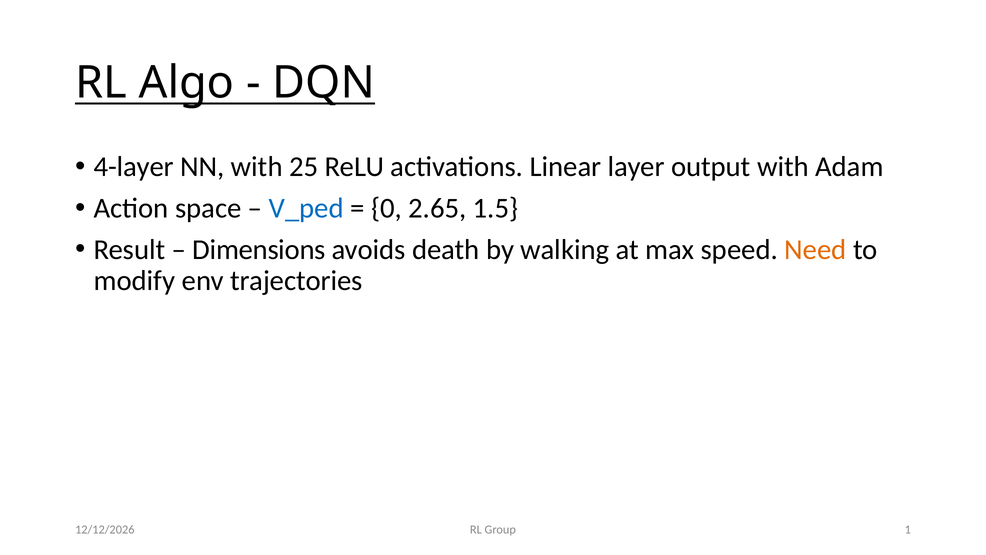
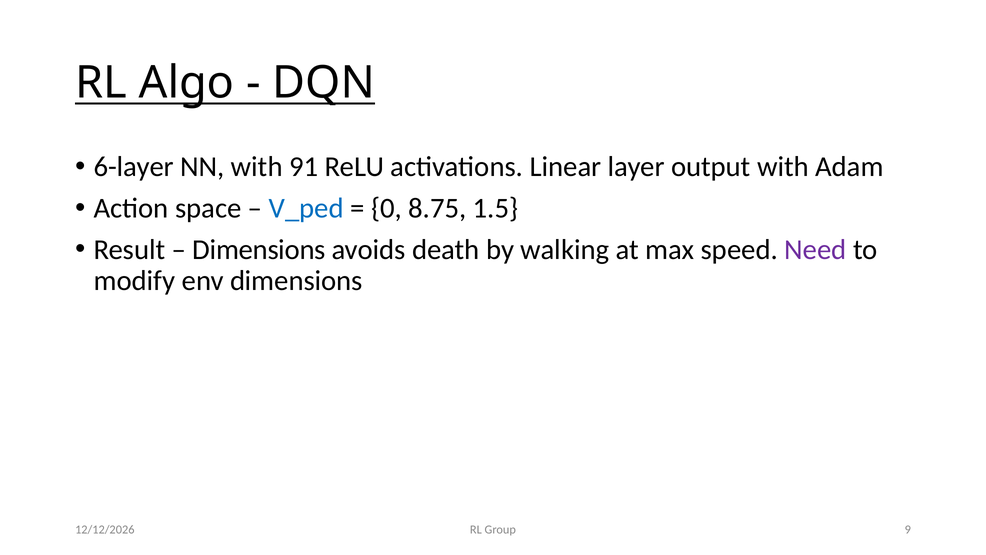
4-layer: 4-layer -> 6-layer
25: 25 -> 91
2.65: 2.65 -> 8.75
Need colour: orange -> purple
env trajectories: trajectories -> dimensions
1: 1 -> 9
